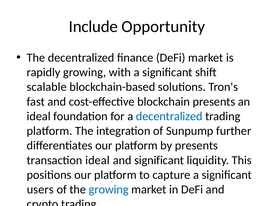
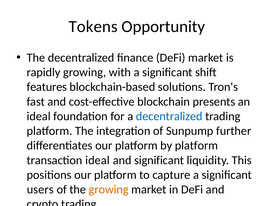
Include: Include -> Tokens
scalable: scalable -> features
by presents: presents -> platform
growing at (109, 189) colour: blue -> orange
